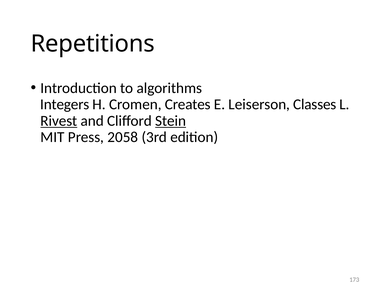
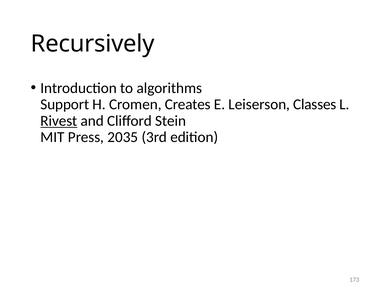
Repetitions: Repetitions -> Recursively
Integers: Integers -> Support
Stein underline: present -> none
2058: 2058 -> 2035
